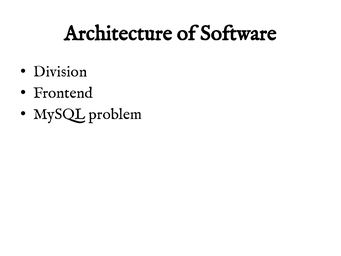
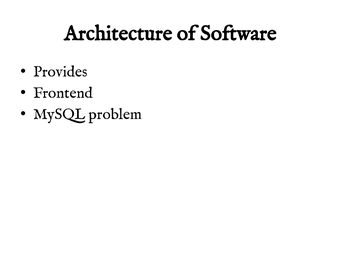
Division: Division -> Provides
